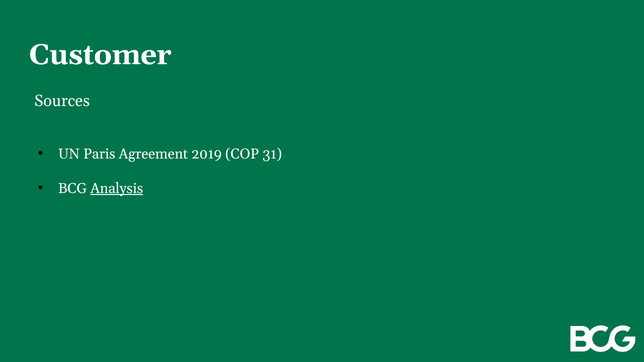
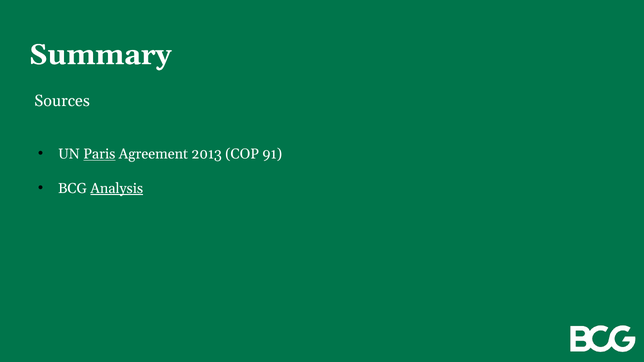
Customer: Customer -> Summary
Paris underline: none -> present
2019: 2019 -> 2013
31: 31 -> 91
